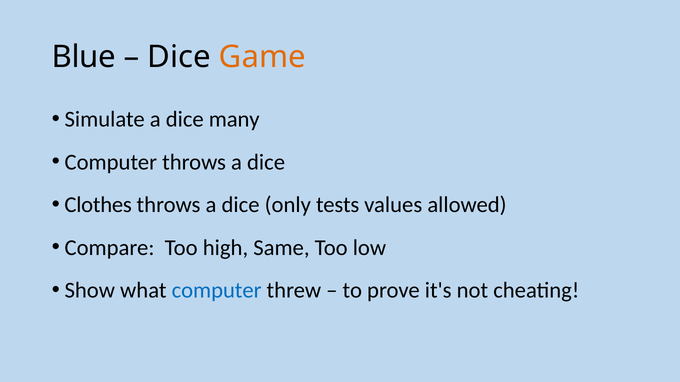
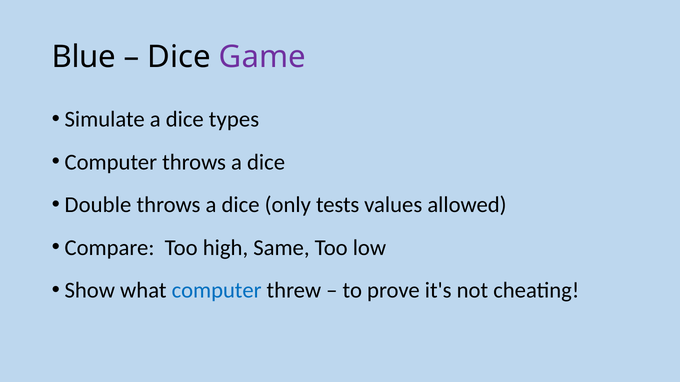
Game colour: orange -> purple
many: many -> types
Clothes: Clothes -> Double
